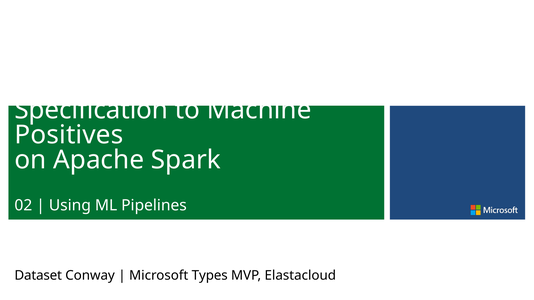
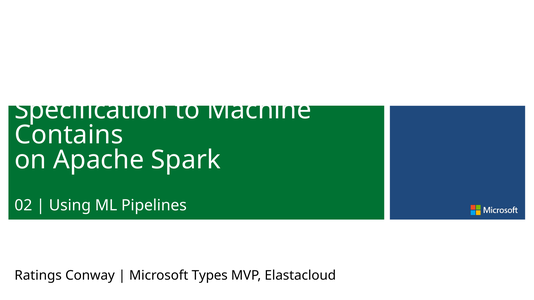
Positives: Positives -> Contains
Dataset: Dataset -> Ratings
